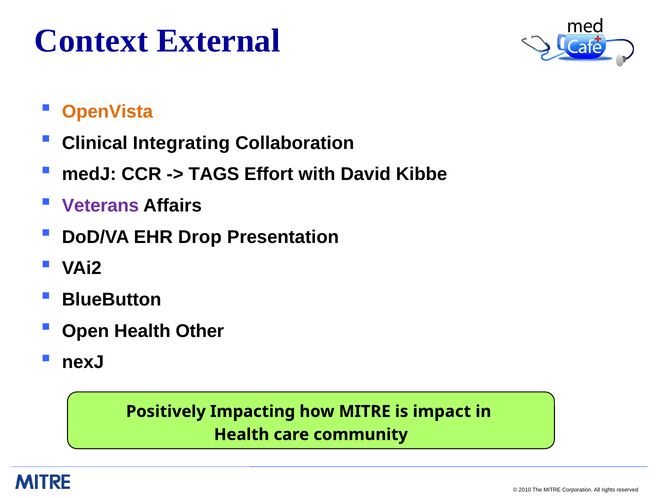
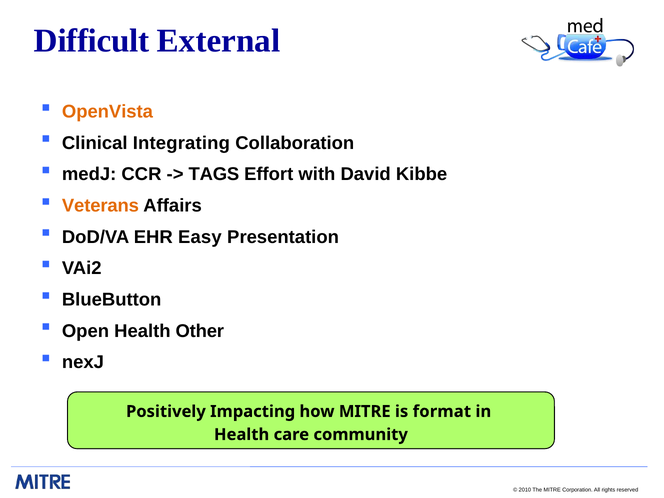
Context: Context -> Difficult
Veterans colour: purple -> orange
Drop: Drop -> Easy
impact: impact -> format
